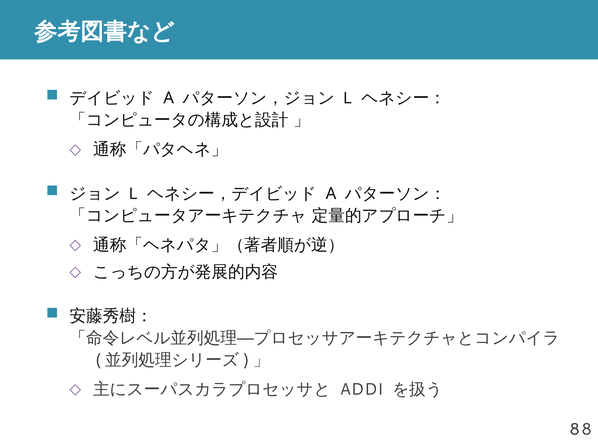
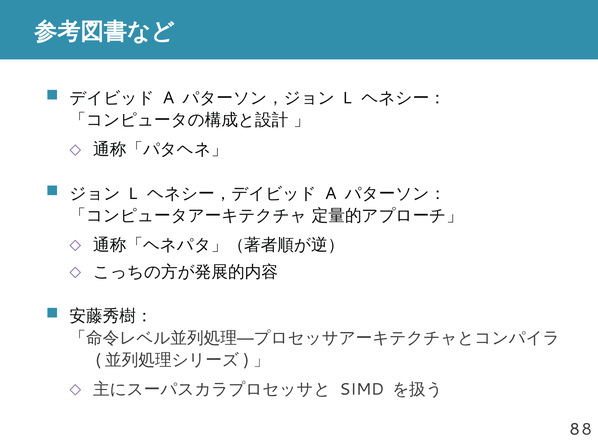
ADDI: ADDI -> SIMD
